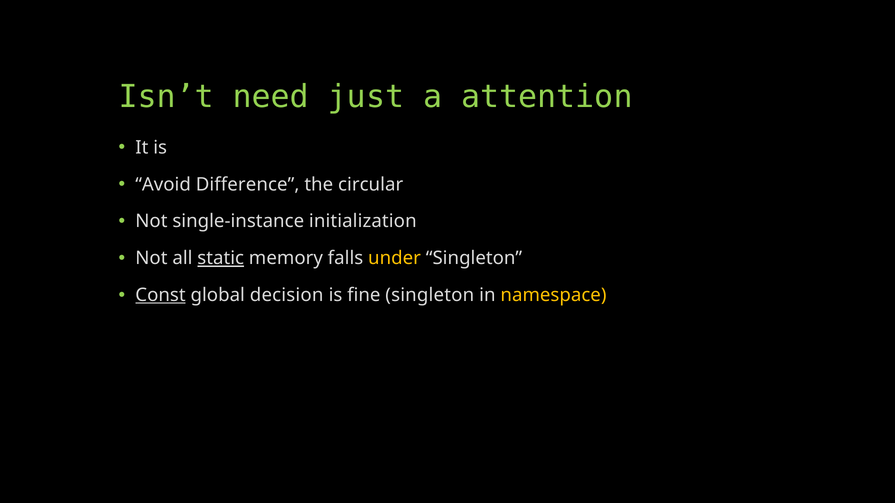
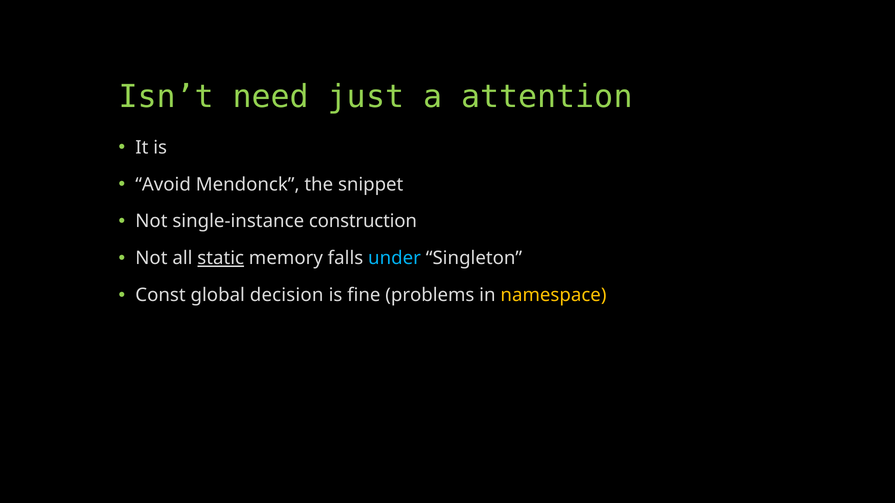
Difference: Difference -> Mendonck
circular: circular -> snippet
initialization: initialization -> construction
under colour: yellow -> light blue
Const underline: present -> none
fine singleton: singleton -> problems
